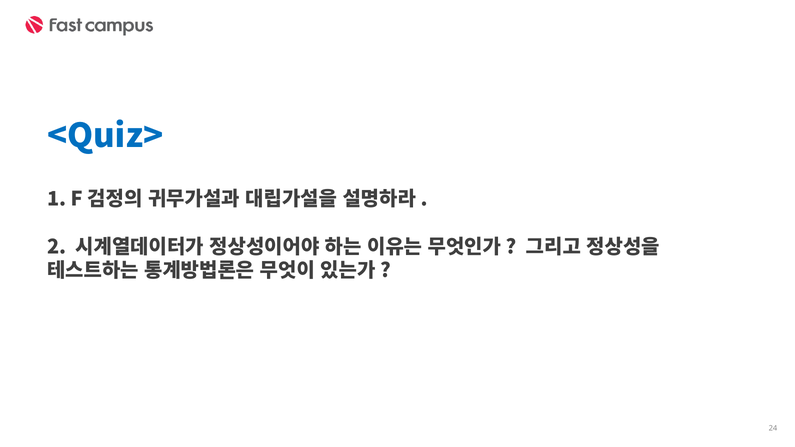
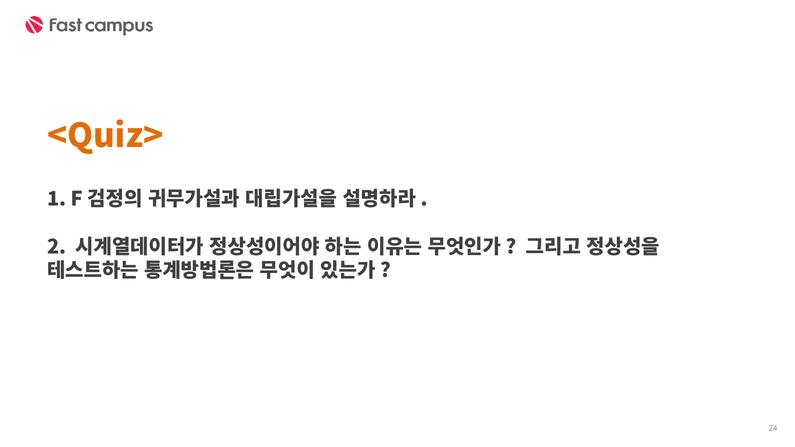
<Quiz> colour: blue -> orange
